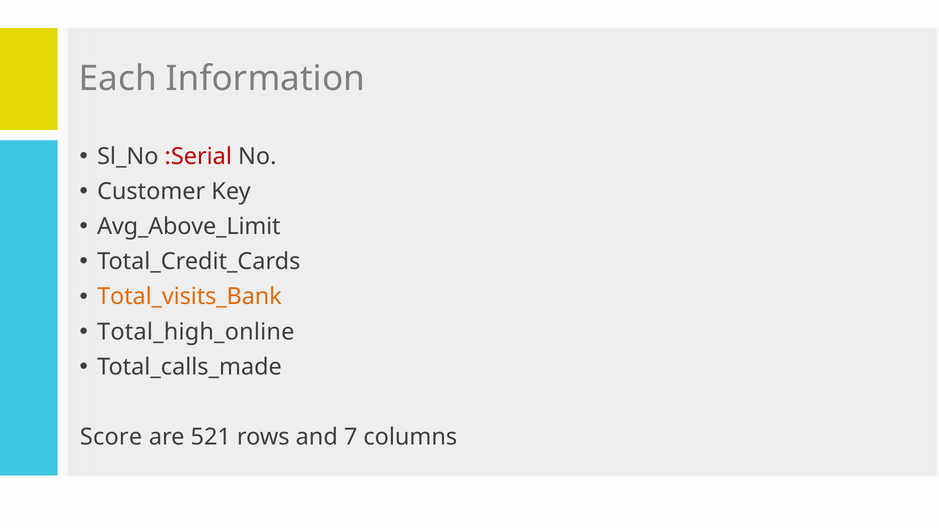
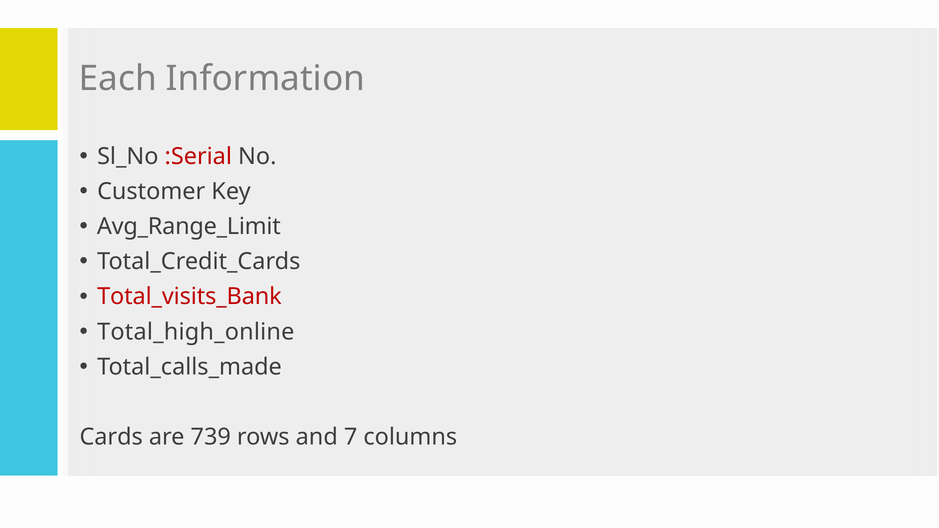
Avg_Above_Limit: Avg_Above_Limit -> Avg_Range_Limit
Total_visits_Bank colour: orange -> red
Score: Score -> Cards
521: 521 -> 739
